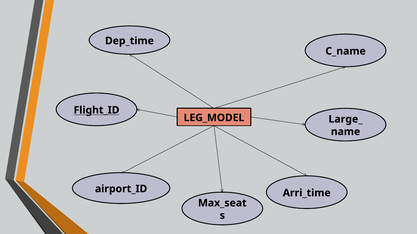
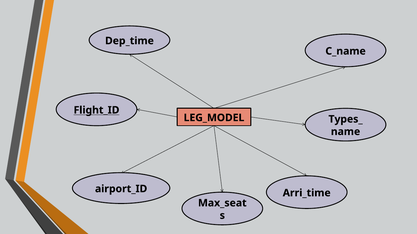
Large_: Large_ -> Types_
